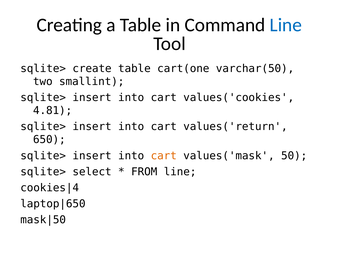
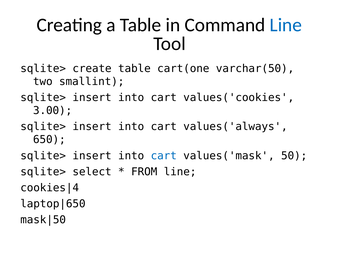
4.81: 4.81 -> 3.00
values('return: values('return -> values('always
cart at (164, 155) colour: orange -> blue
